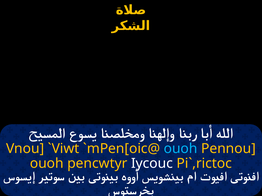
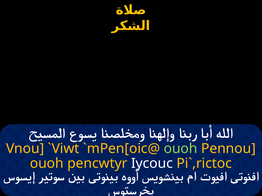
ouoh at (181, 149) colour: light blue -> light green
